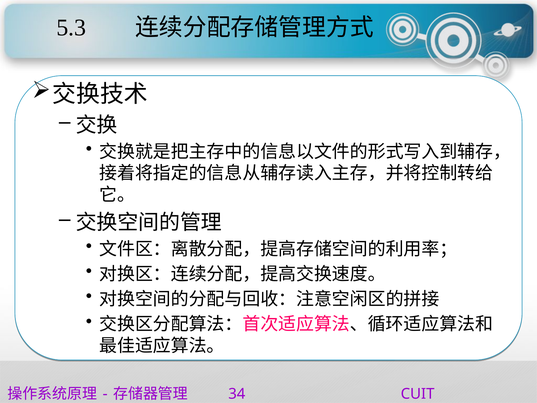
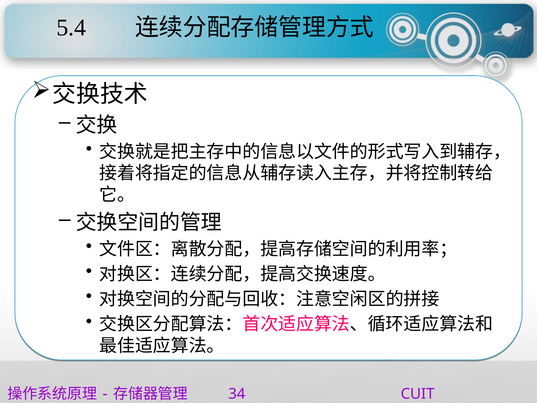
5.3: 5.3 -> 5.4
